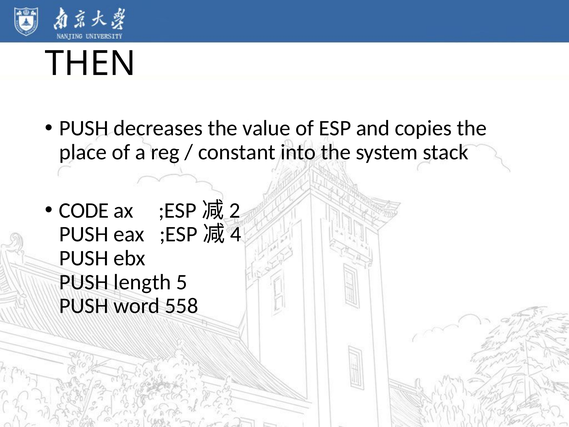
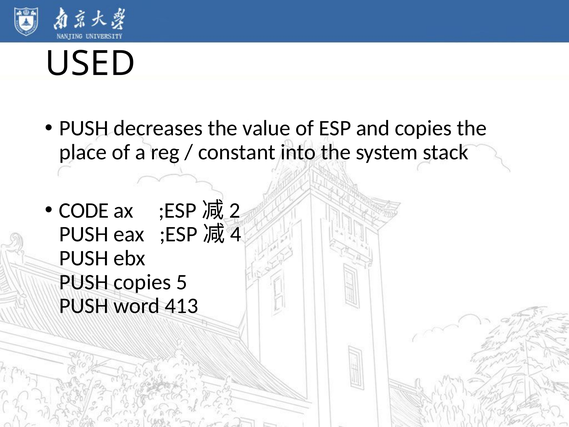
THEN: THEN -> USED
PUSH length: length -> copies
558: 558 -> 413
